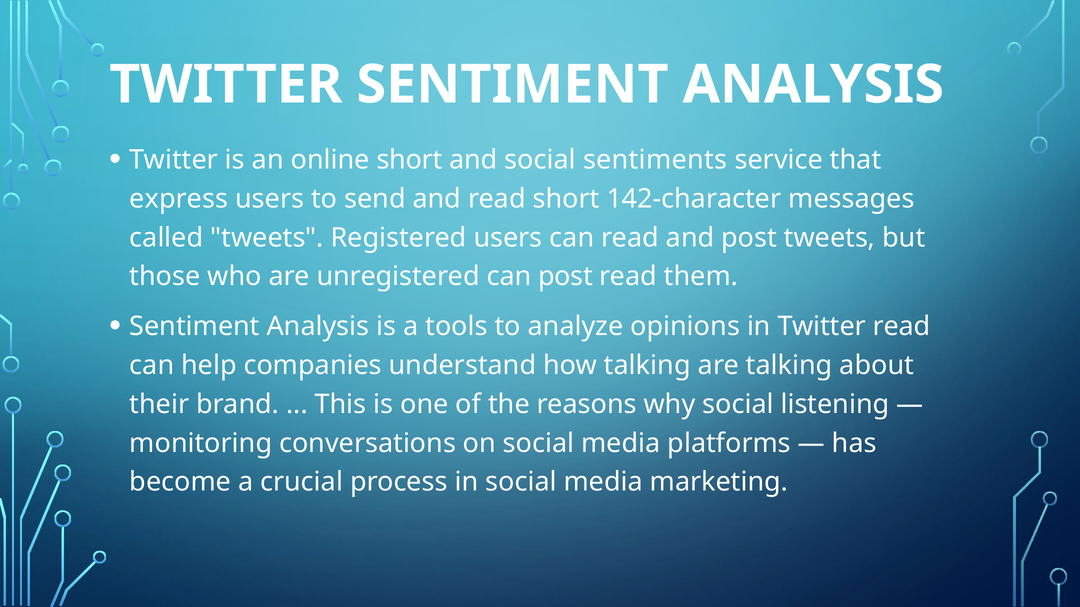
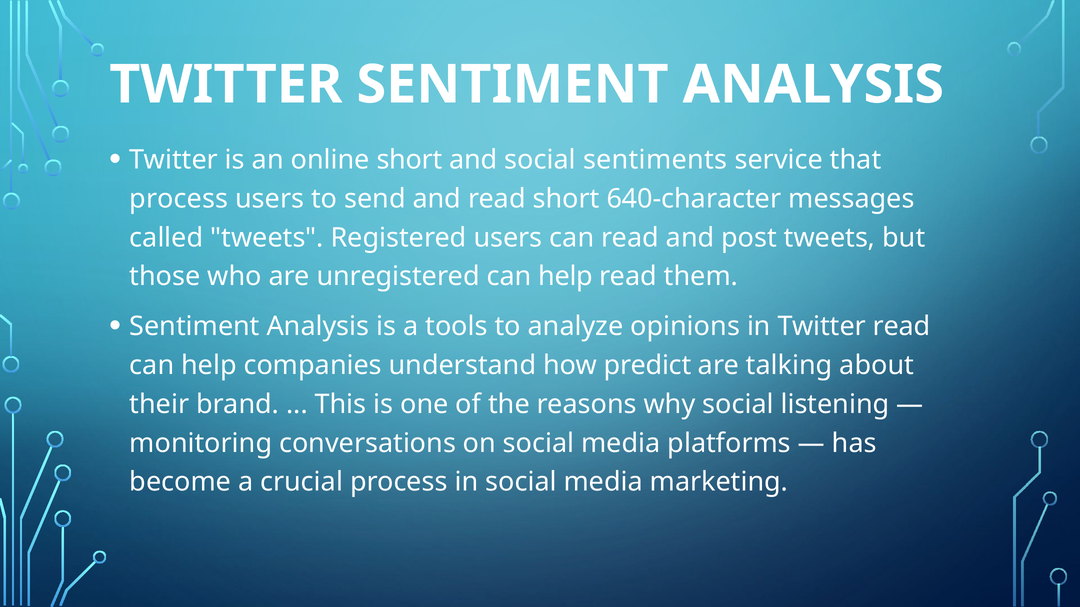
express at (179, 199): express -> process
142-character: 142-character -> 640-character
unregistered can post: post -> help
how talking: talking -> predict
